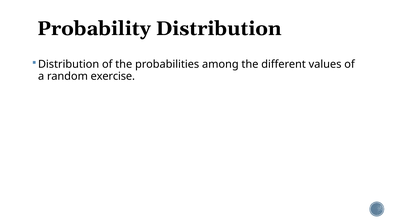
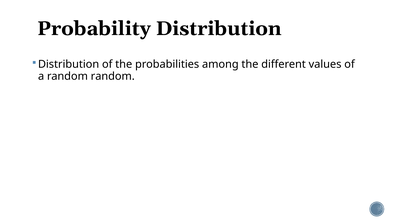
random exercise: exercise -> random
